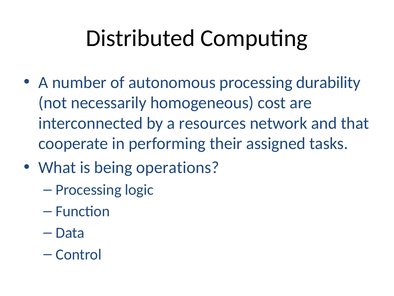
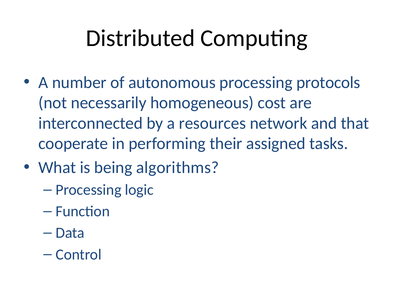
durability: durability -> protocols
operations: operations -> algorithms
